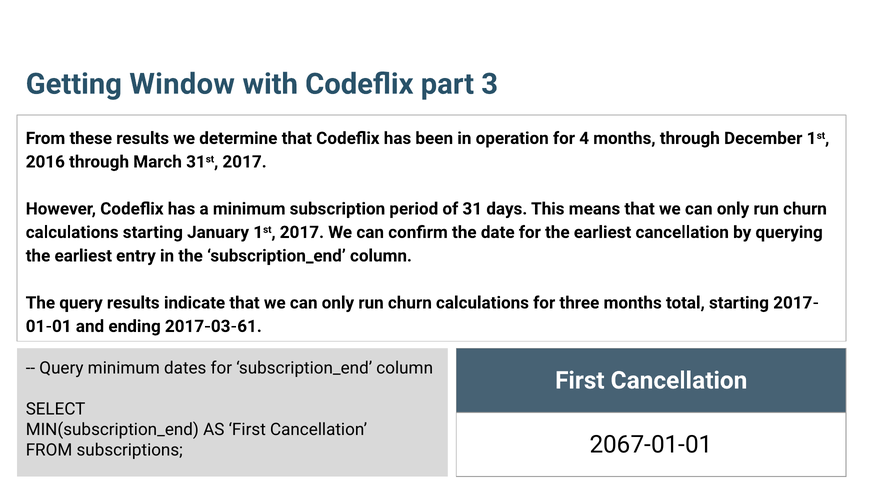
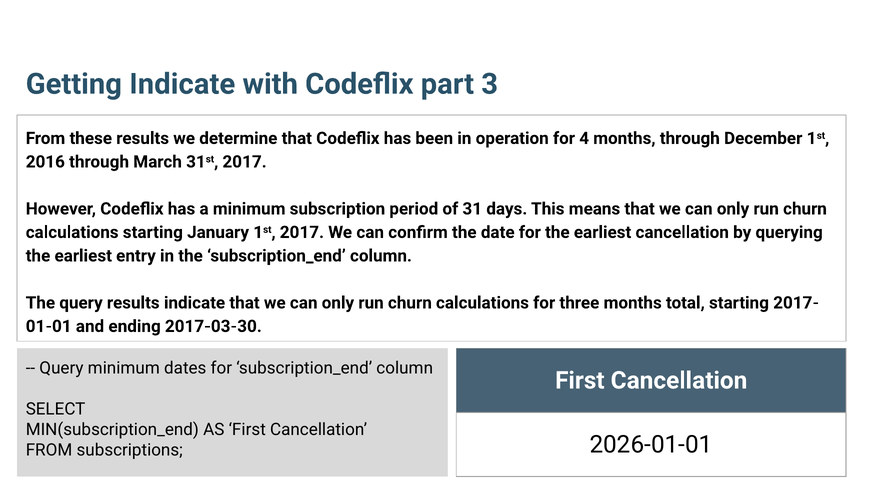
Getting Window: Window -> Indicate
2017-03-61: 2017-03-61 -> 2017-03-30
2067-01-01: 2067-01-01 -> 2026-01-01
